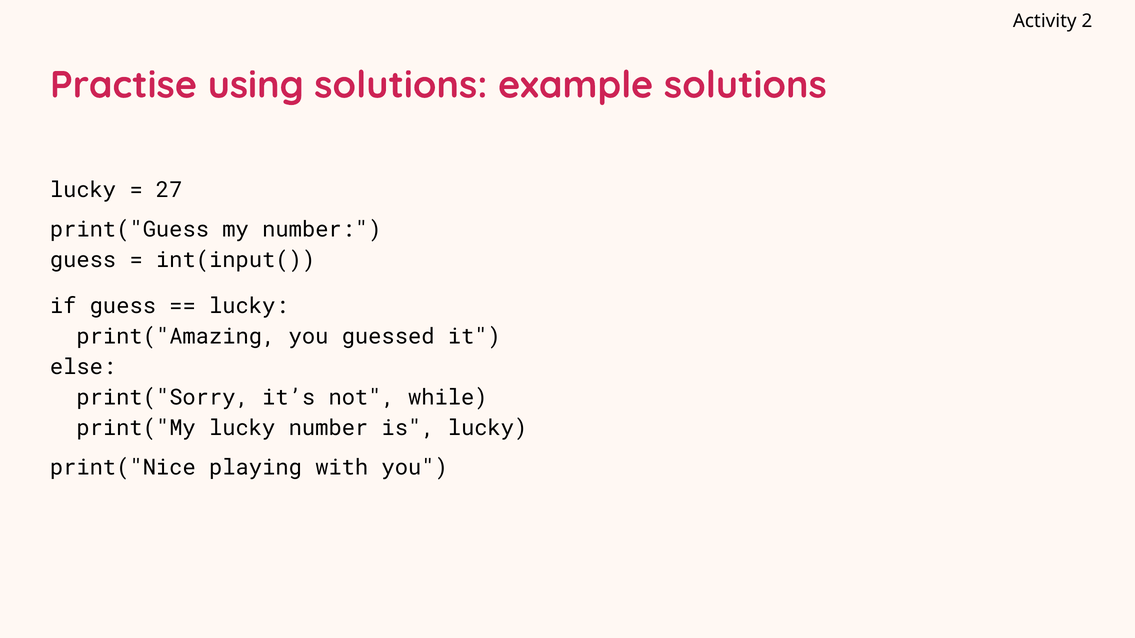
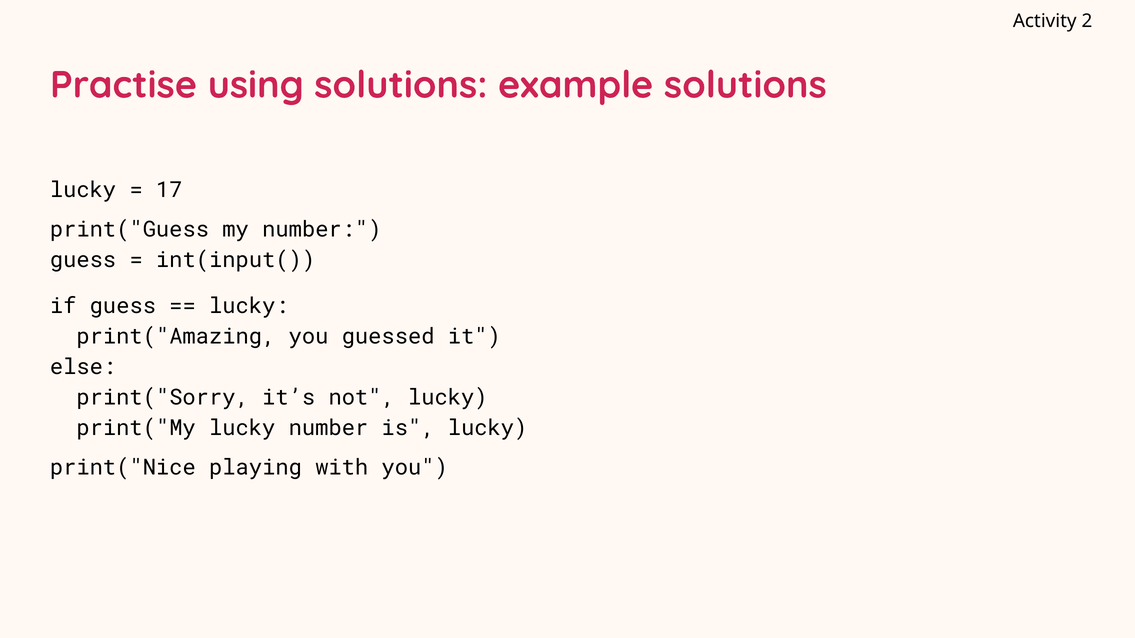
27: 27 -> 17
not while: while -> lucky
